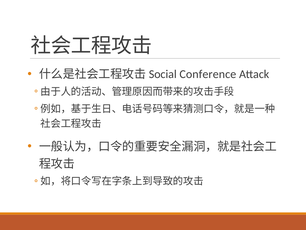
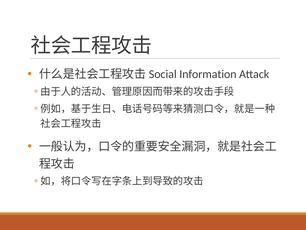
Conference: Conference -> Information
